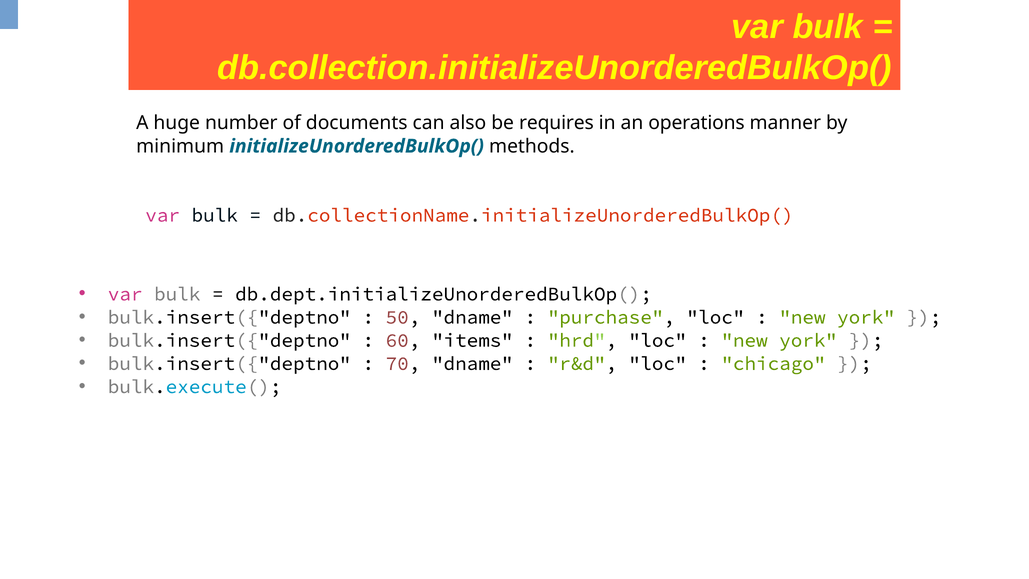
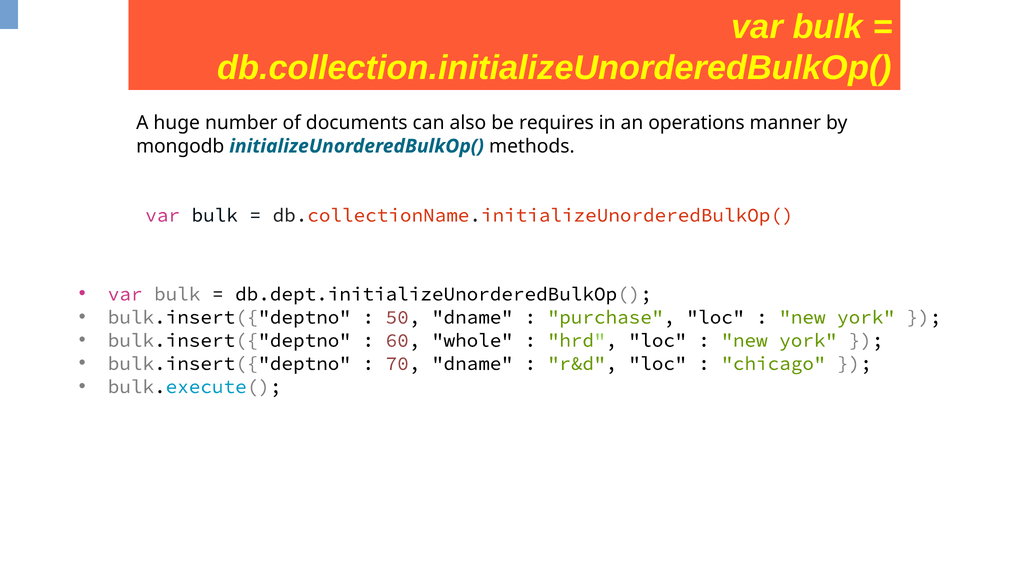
minimum: minimum -> mongodb
items: items -> whole
